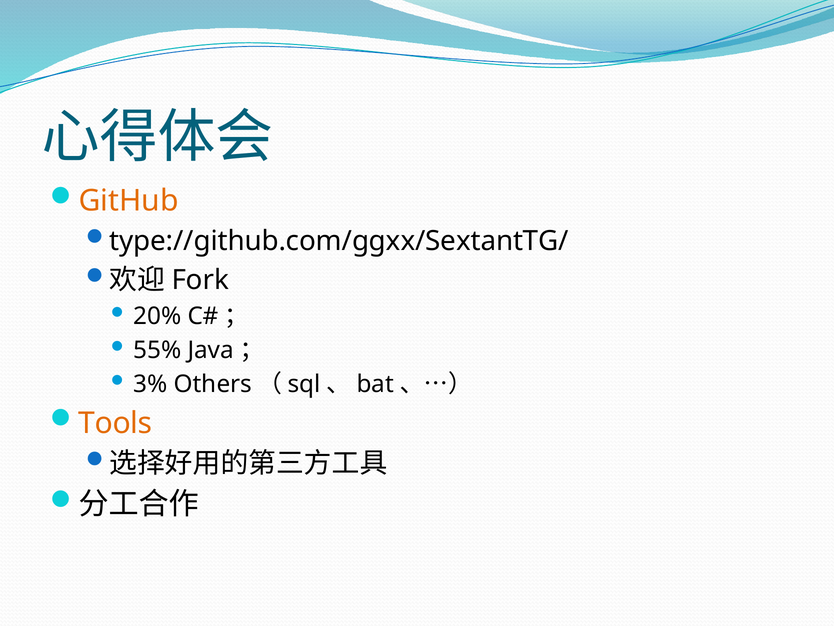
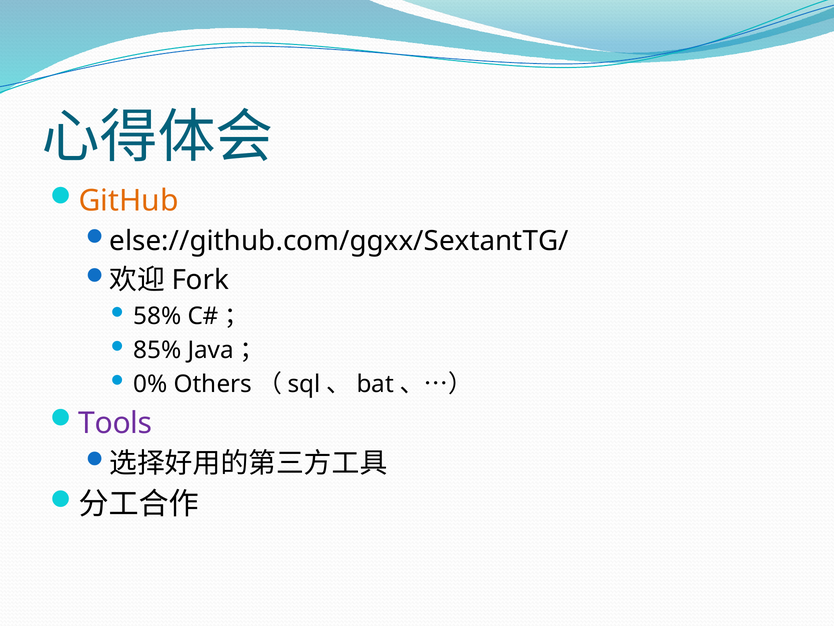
type://github.com/ggxx/SextantTG/: type://github.com/ggxx/SextantTG/ -> else://github.com/ggxx/SextantTG/
20%: 20% -> 58%
55%: 55% -> 85%
3%: 3% -> 0%
Tools colour: orange -> purple
